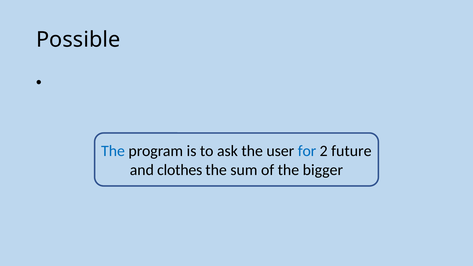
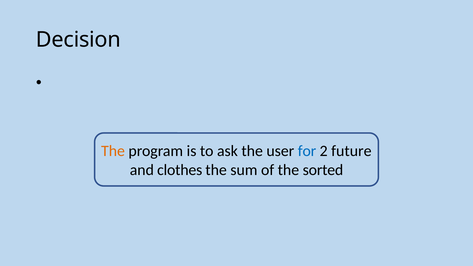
Possible: Possible -> Decision
The at (113, 151) colour: blue -> orange
bigger: bigger -> sorted
